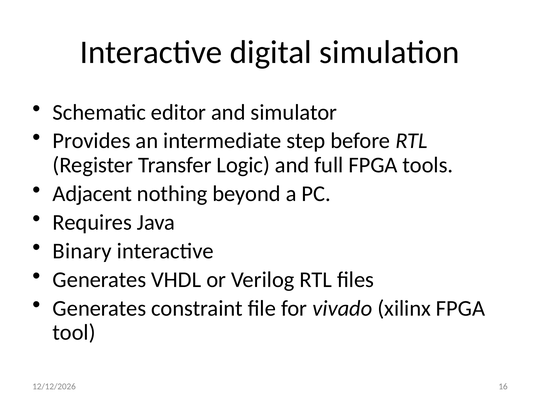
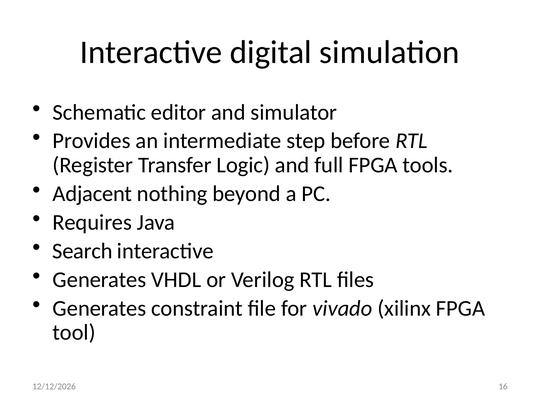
Binary: Binary -> Search
